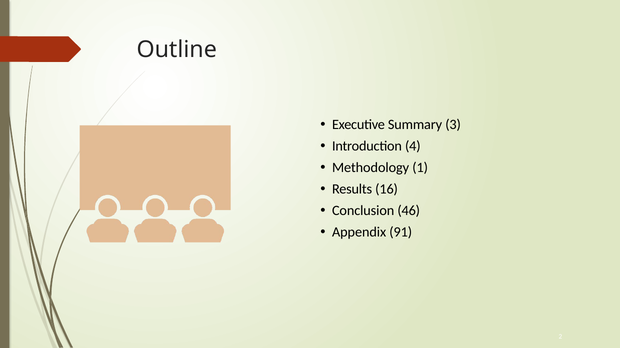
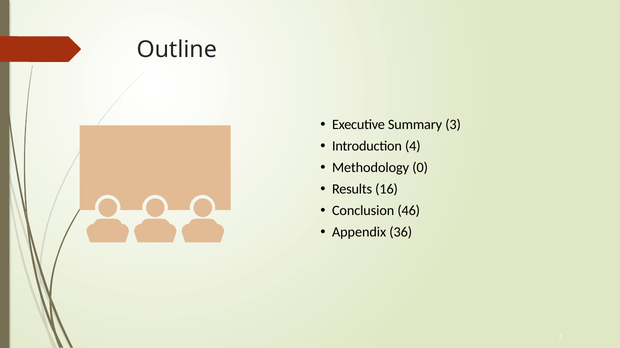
1: 1 -> 0
91: 91 -> 36
